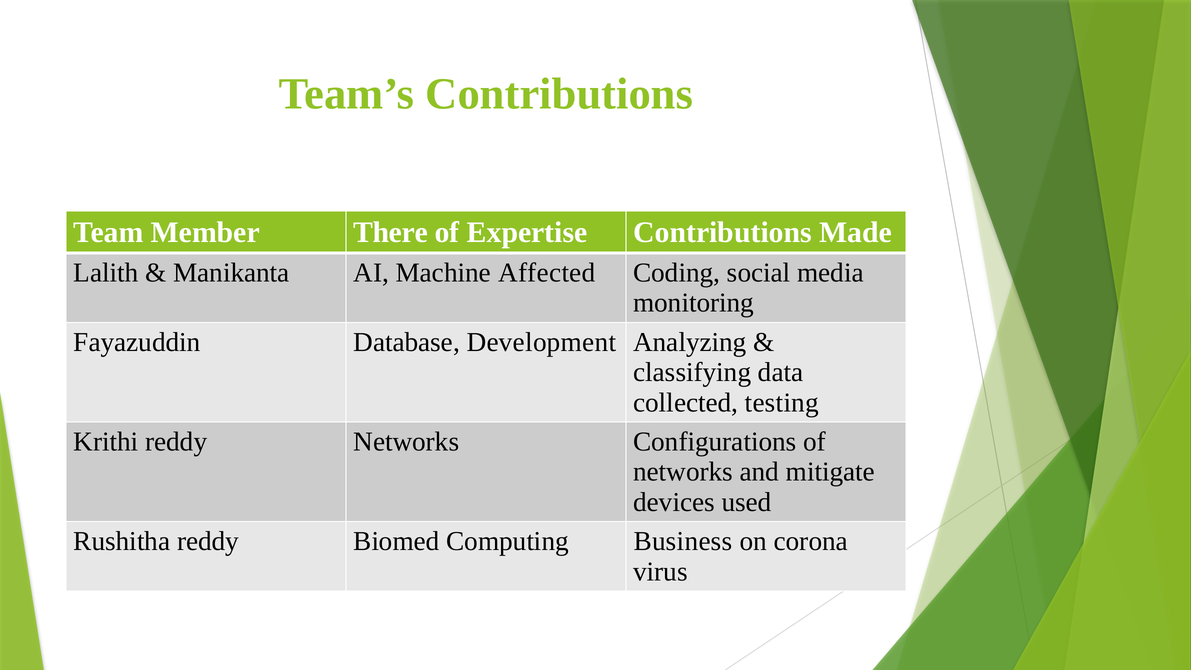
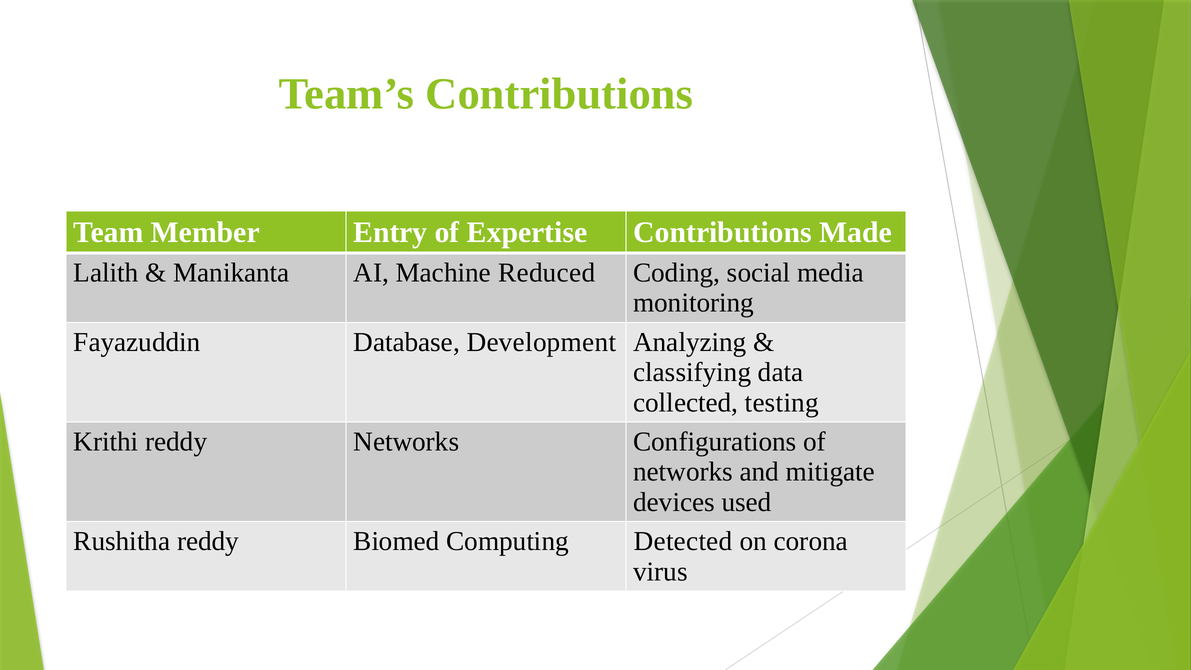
There: There -> Entry
Affected: Affected -> Reduced
Business: Business -> Detected
